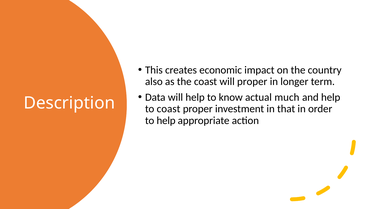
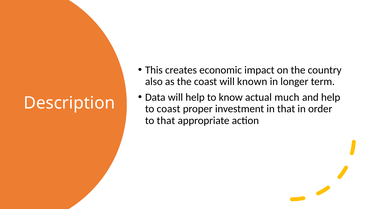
will proper: proper -> known
to help: help -> that
